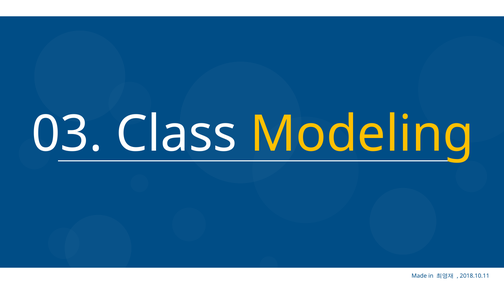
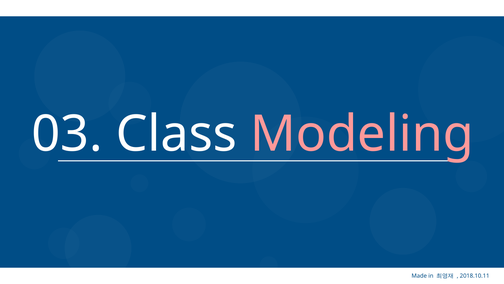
Modeling colour: yellow -> pink
